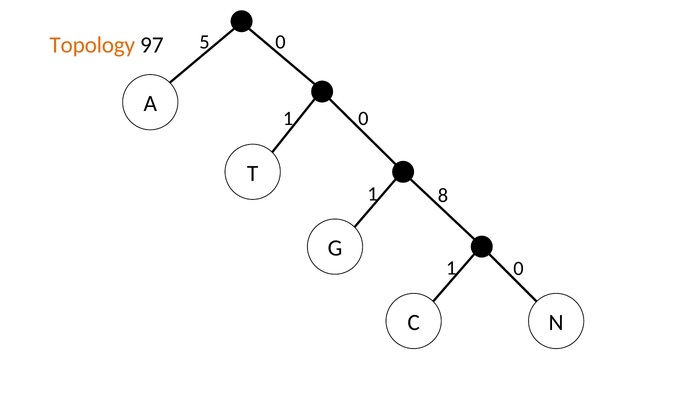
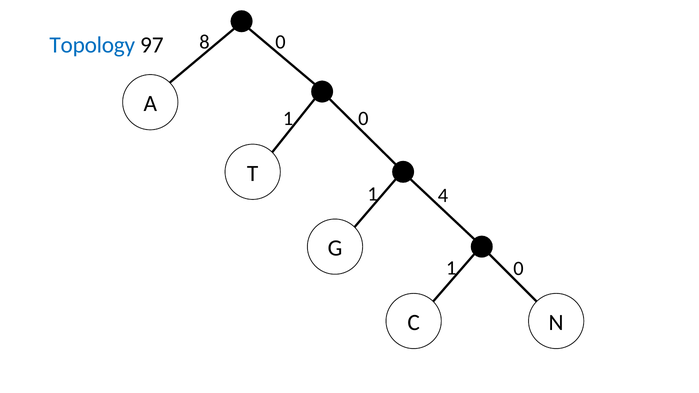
Topology colour: orange -> blue
5: 5 -> 8
8: 8 -> 4
